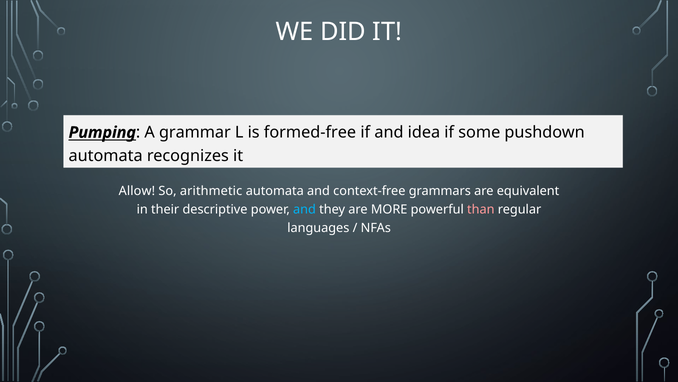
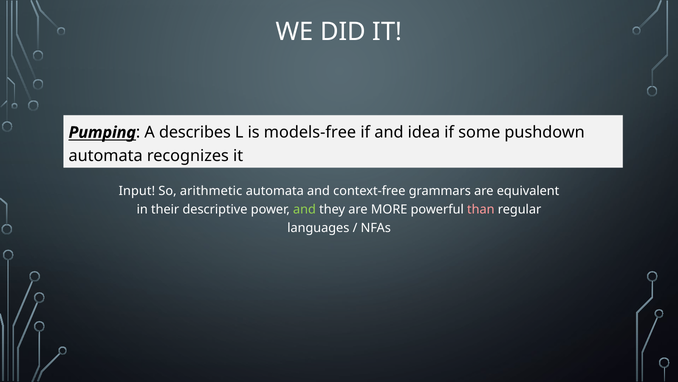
grammar: grammar -> describes
formed-free: formed-free -> models-free
Allow: Allow -> Input
and at (305, 209) colour: light blue -> light green
